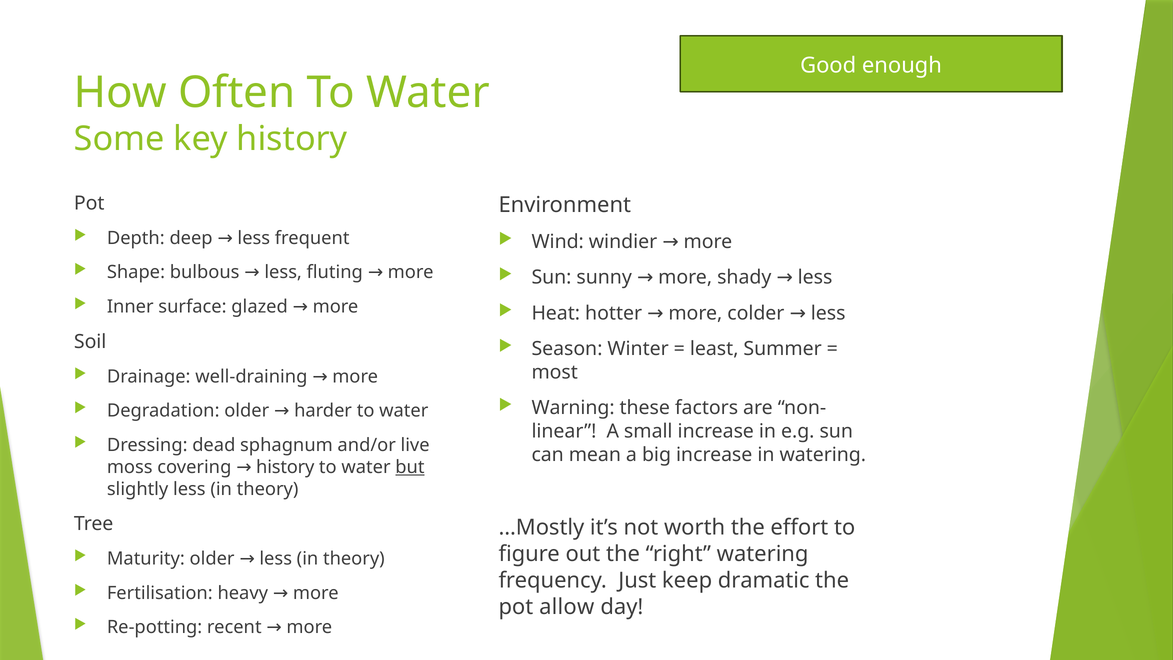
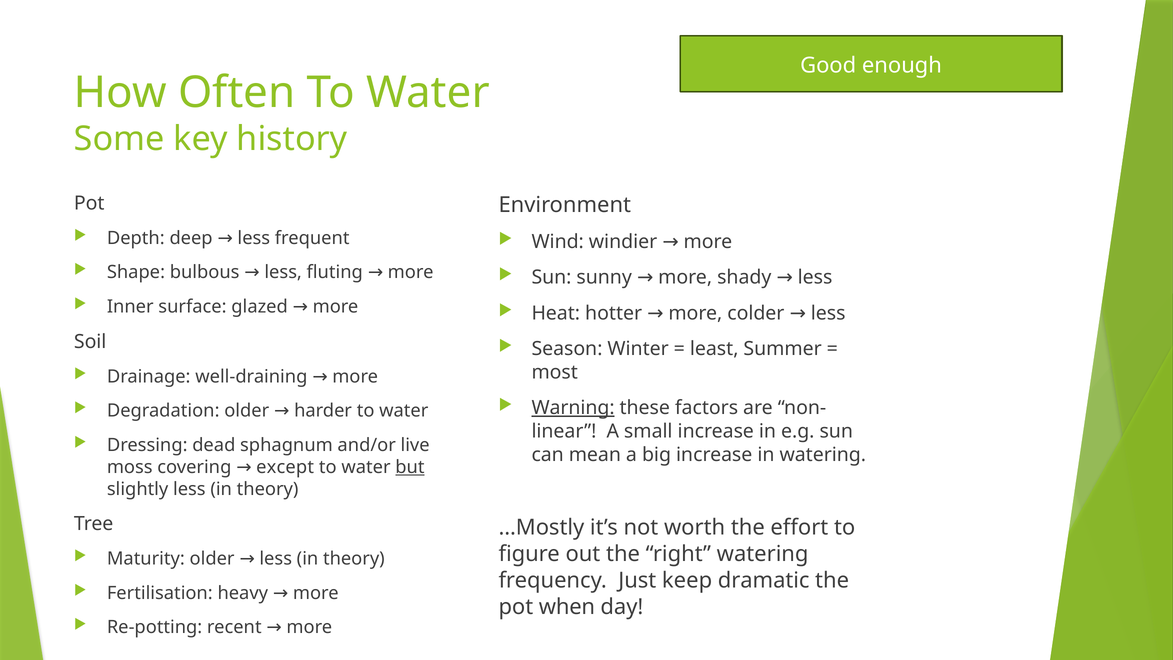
Warning underline: none -> present
covering history: history -> except
allow: allow -> when
